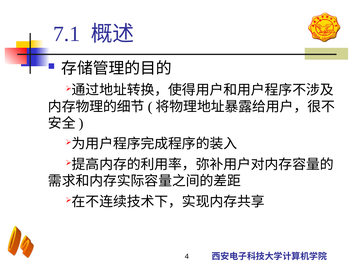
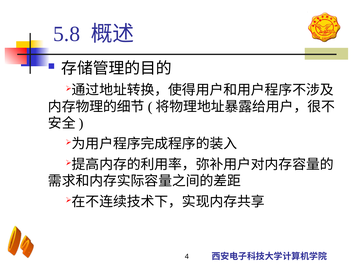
7.1: 7.1 -> 5.8
